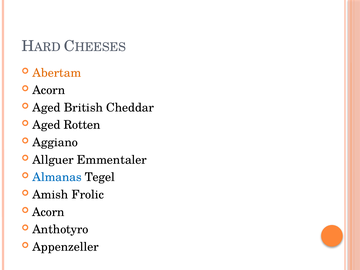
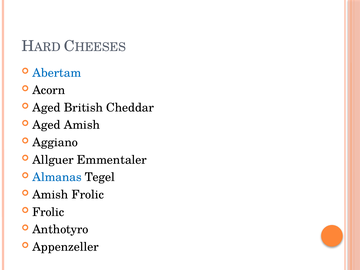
Abertam colour: orange -> blue
Aged Rotten: Rotten -> Amish
Acorn at (48, 212): Acorn -> Frolic
